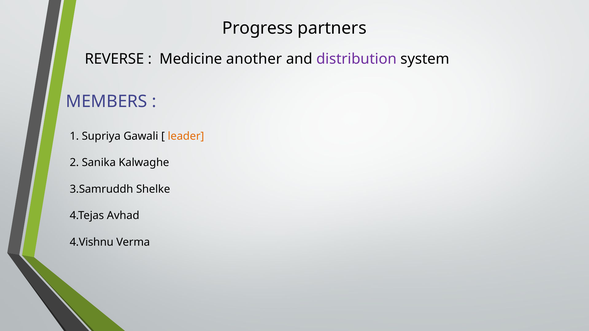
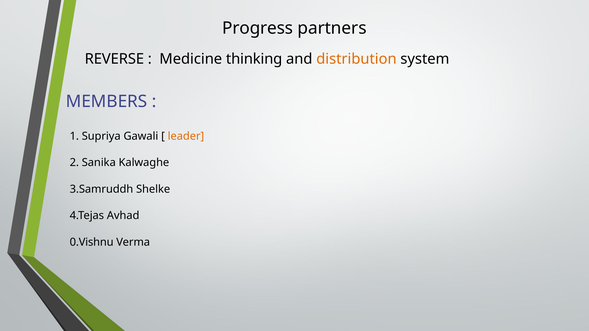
another: another -> thinking
distribution colour: purple -> orange
4.Vishnu: 4.Vishnu -> 0.Vishnu
